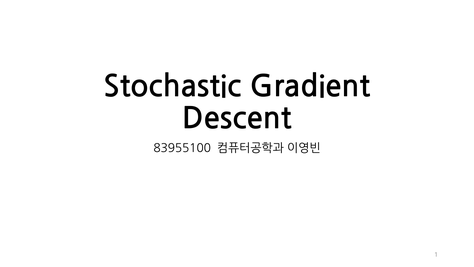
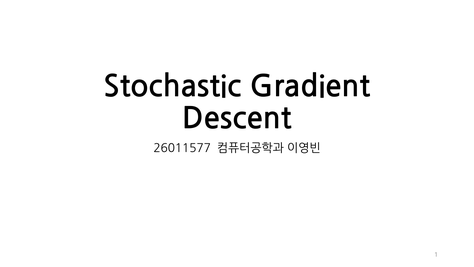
83955100: 83955100 -> 26011577
